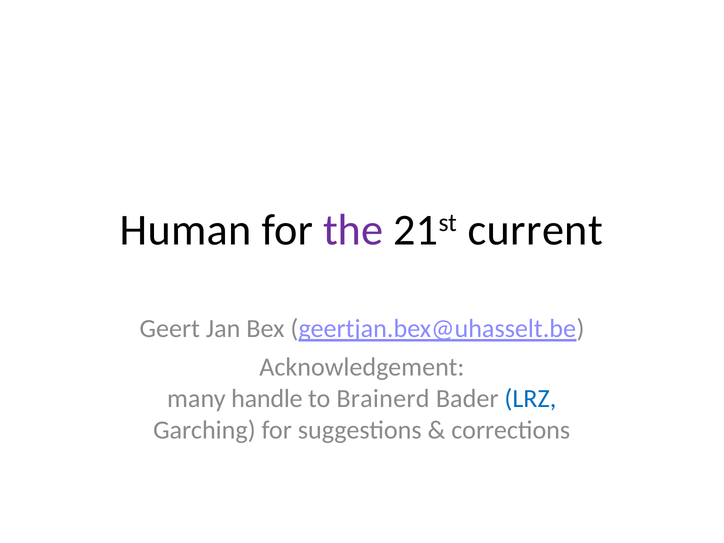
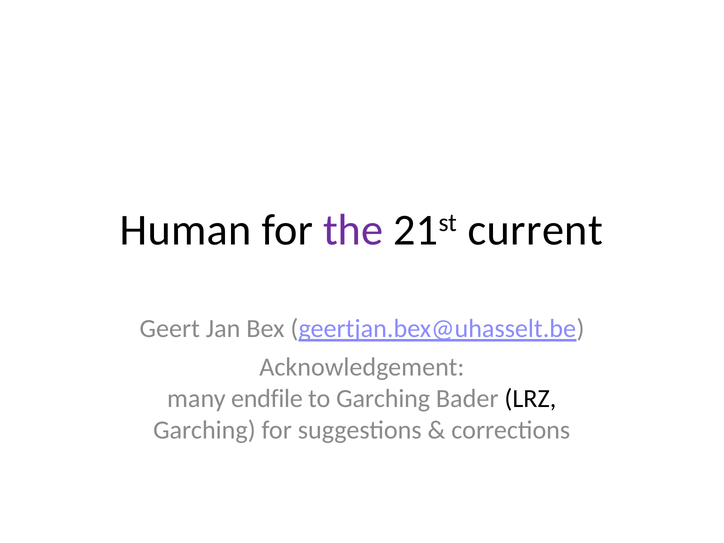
handle: handle -> endfile
to Brainerd: Brainerd -> Garching
LRZ colour: blue -> black
